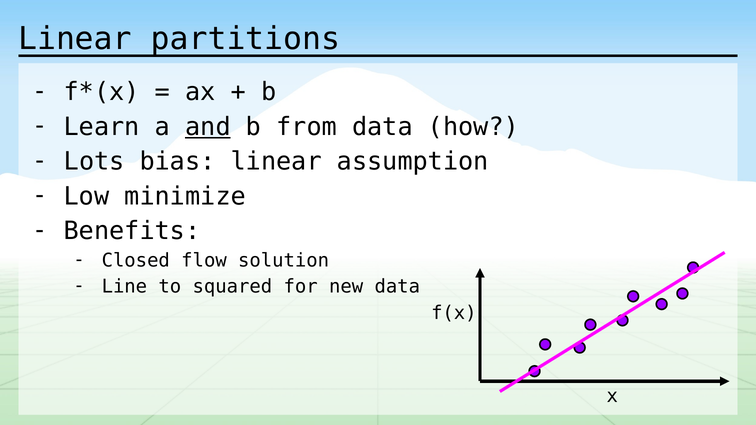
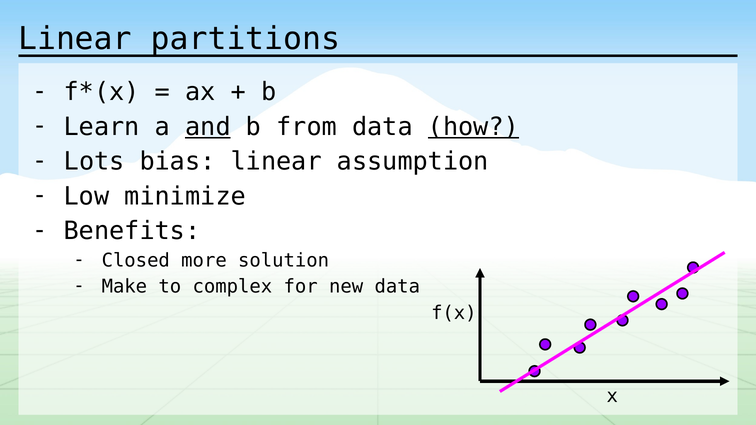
how underline: none -> present
flow: flow -> more
Line: Line -> Make
squared: squared -> complex
